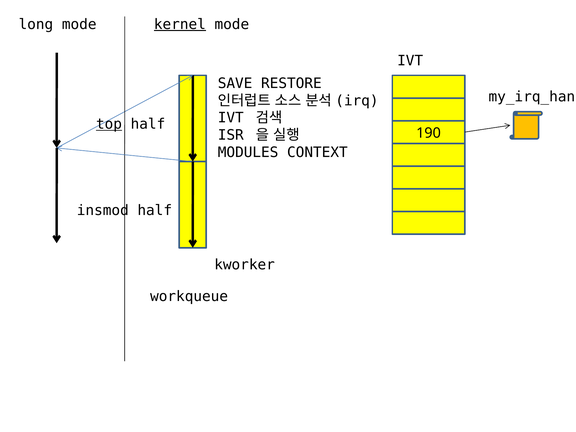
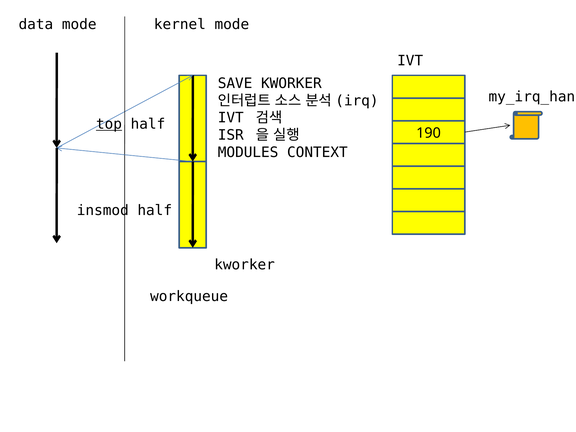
long: long -> data
kernel underline: present -> none
SAVE RESTORE: RESTORE -> KWORKER
